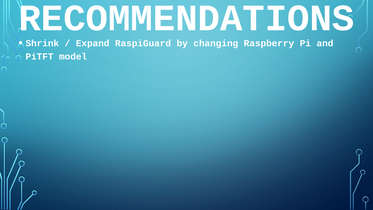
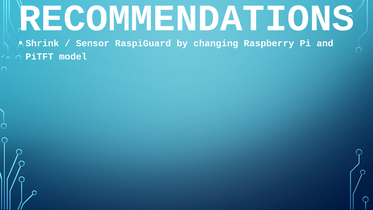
Expand: Expand -> Sensor
